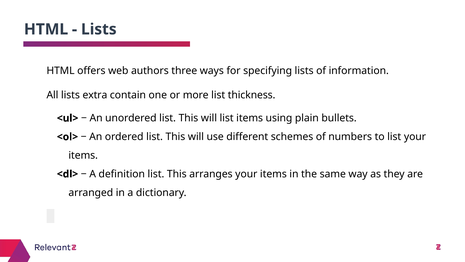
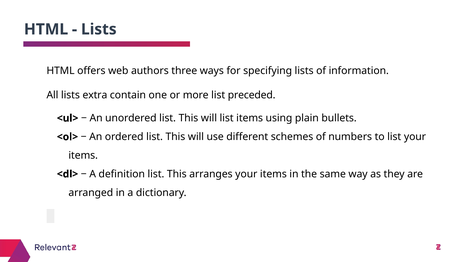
thickness: thickness -> preceded
